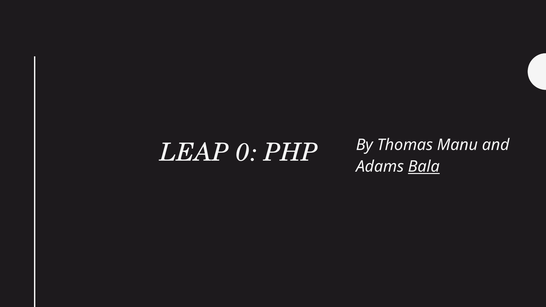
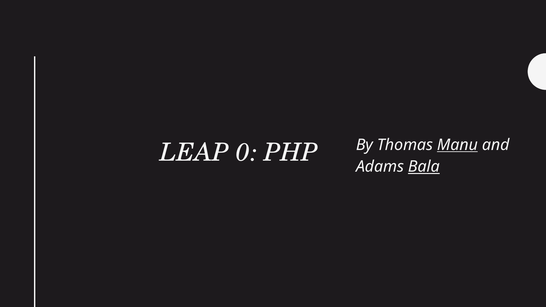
Manu underline: none -> present
